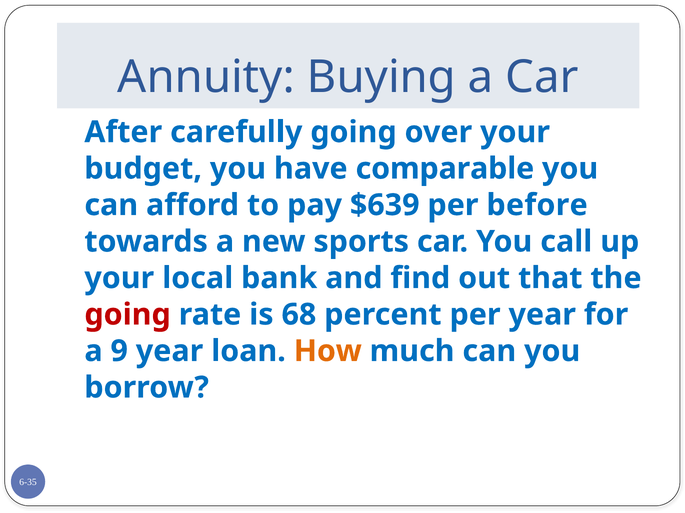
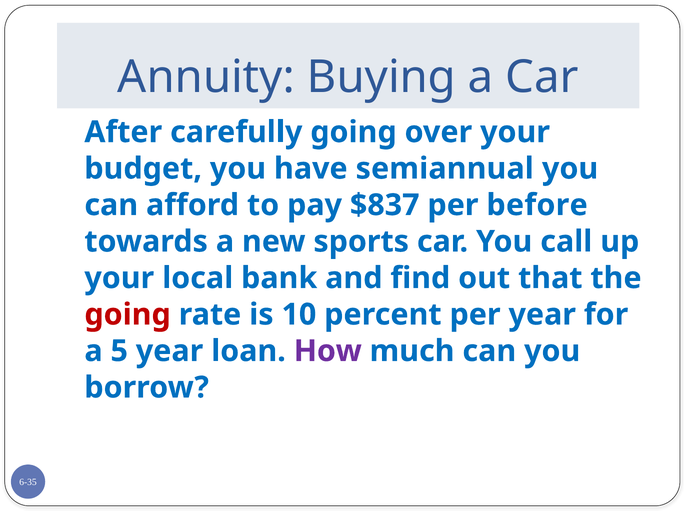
comparable: comparable -> semiannual
$639: $639 -> $837
68: 68 -> 10
9: 9 -> 5
How colour: orange -> purple
